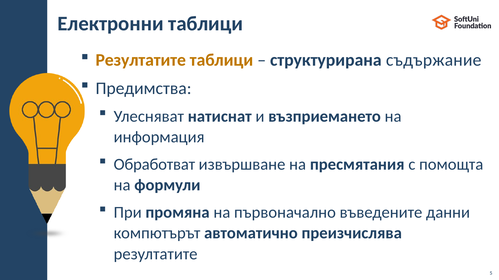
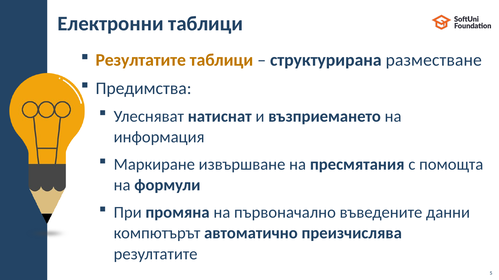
съдържание: съдържание -> разместване
Обработват: Обработват -> Маркиране
